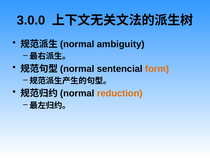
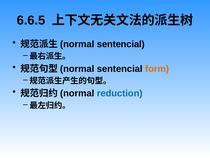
3.0.0: 3.0.0 -> 6.6.5
ambiguity at (121, 44): ambiguity -> sentencial
reduction colour: orange -> blue
